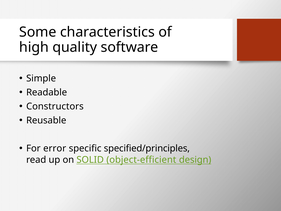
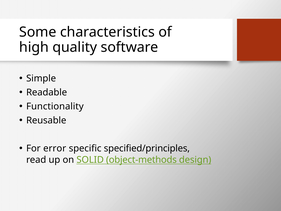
Constructors: Constructors -> Functionality
object-efficient: object-efficient -> object-methods
